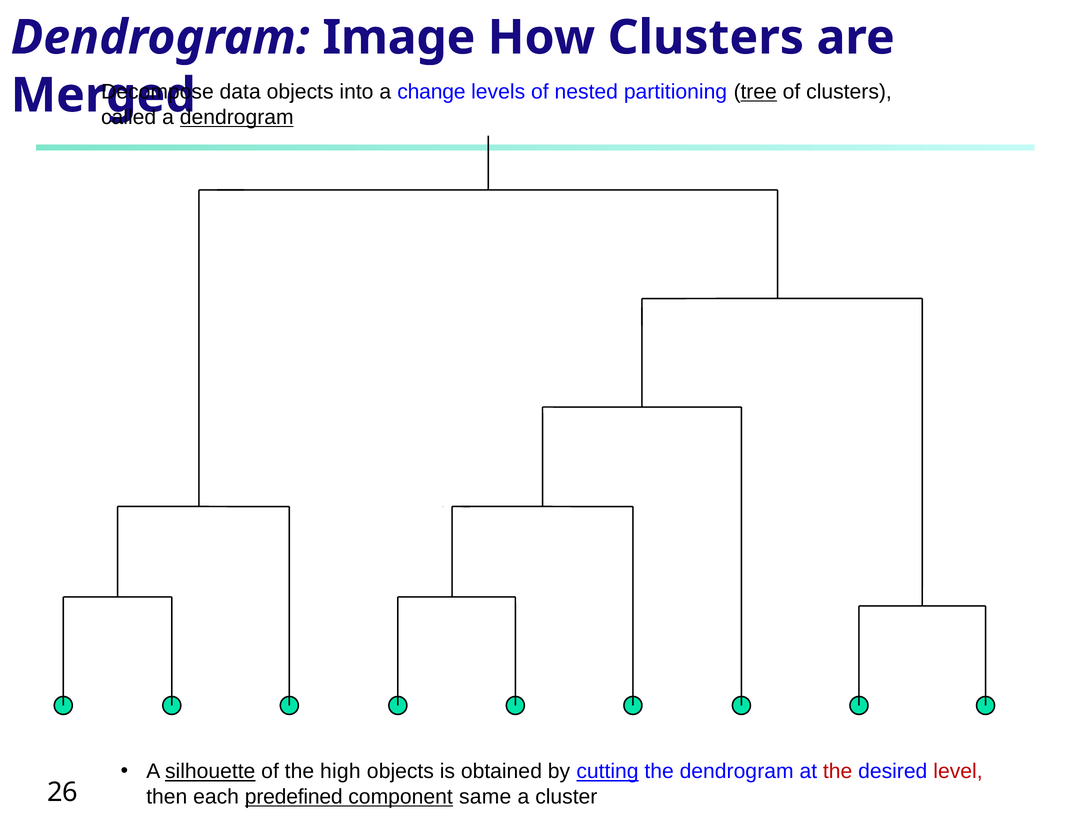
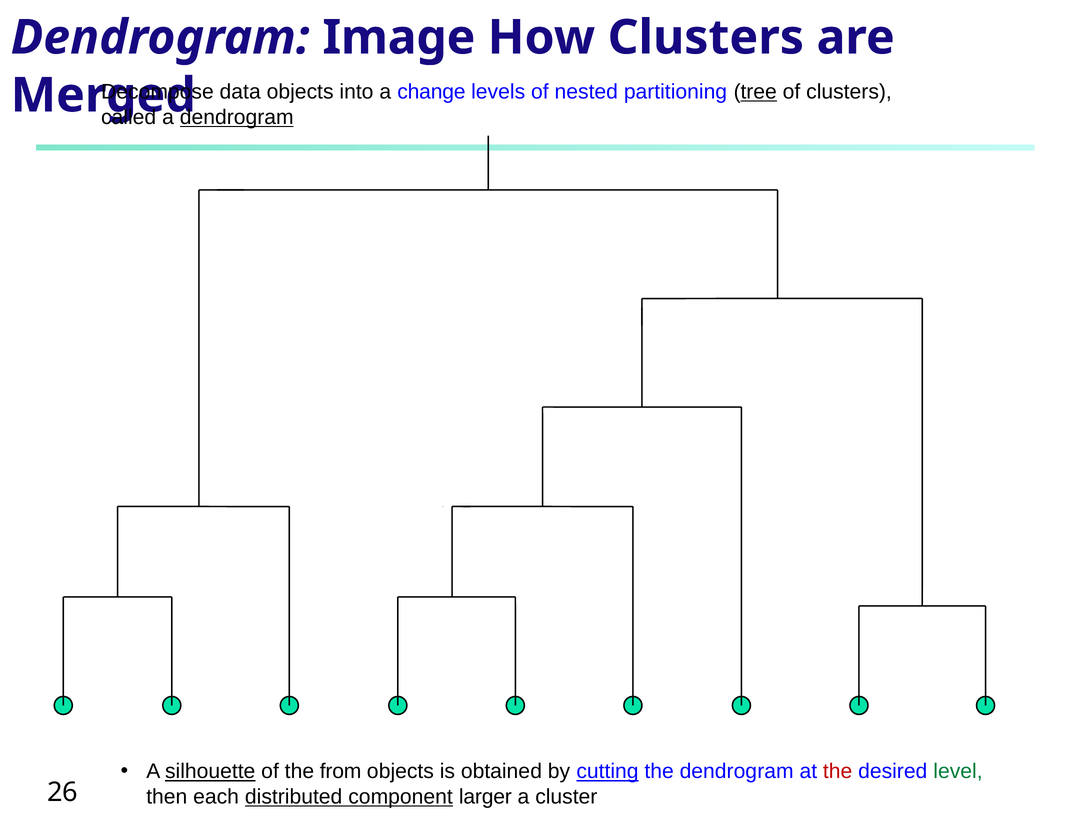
high: high -> from
level colour: red -> green
predefined: predefined -> distributed
same: same -> larger
